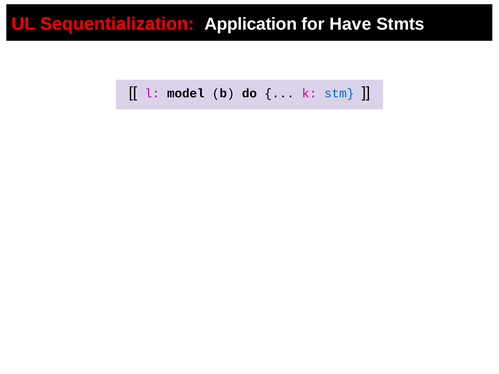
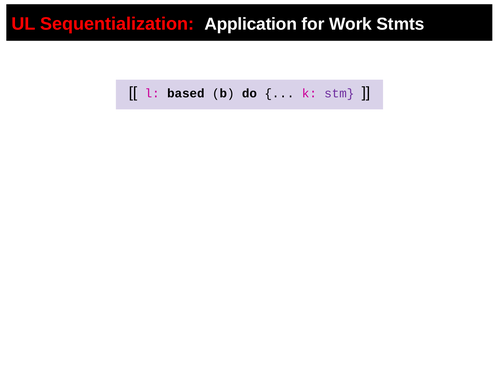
Have: Have -> Work
model: model -> based
stm colour: blue -> purple
